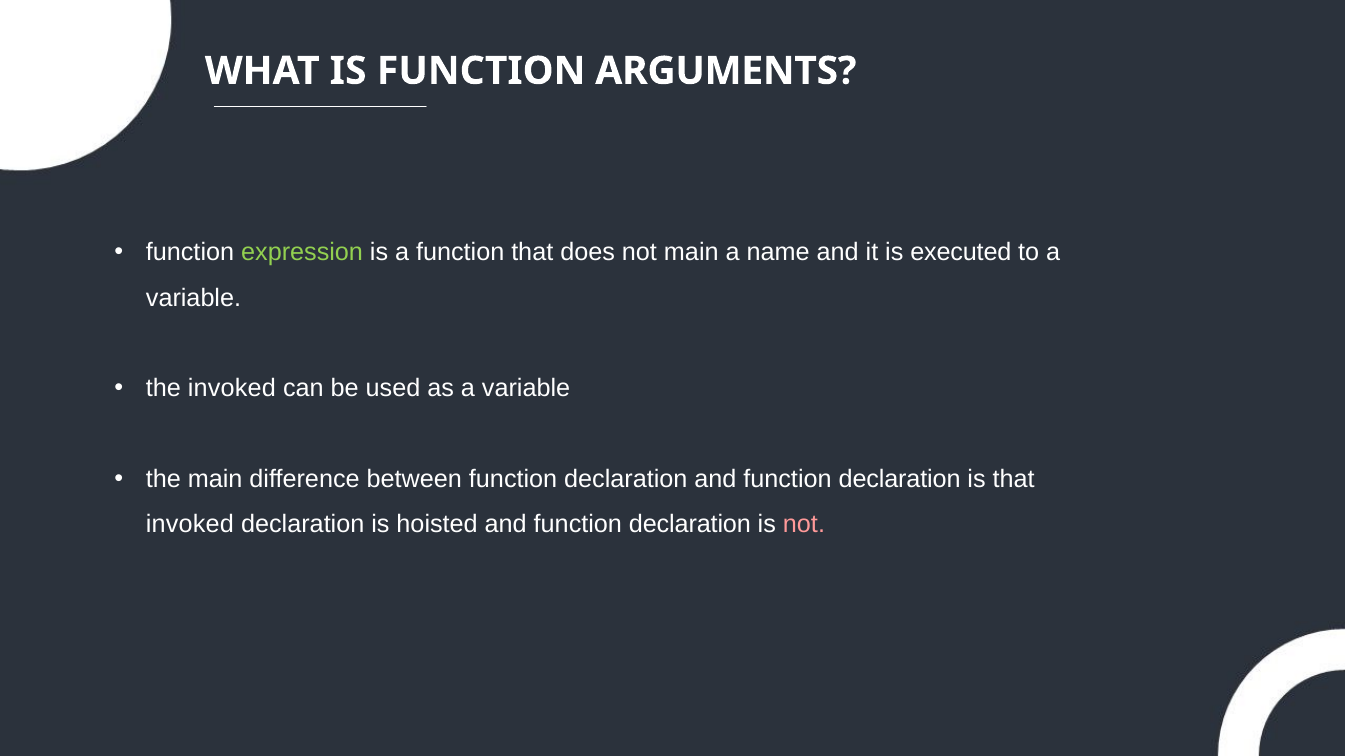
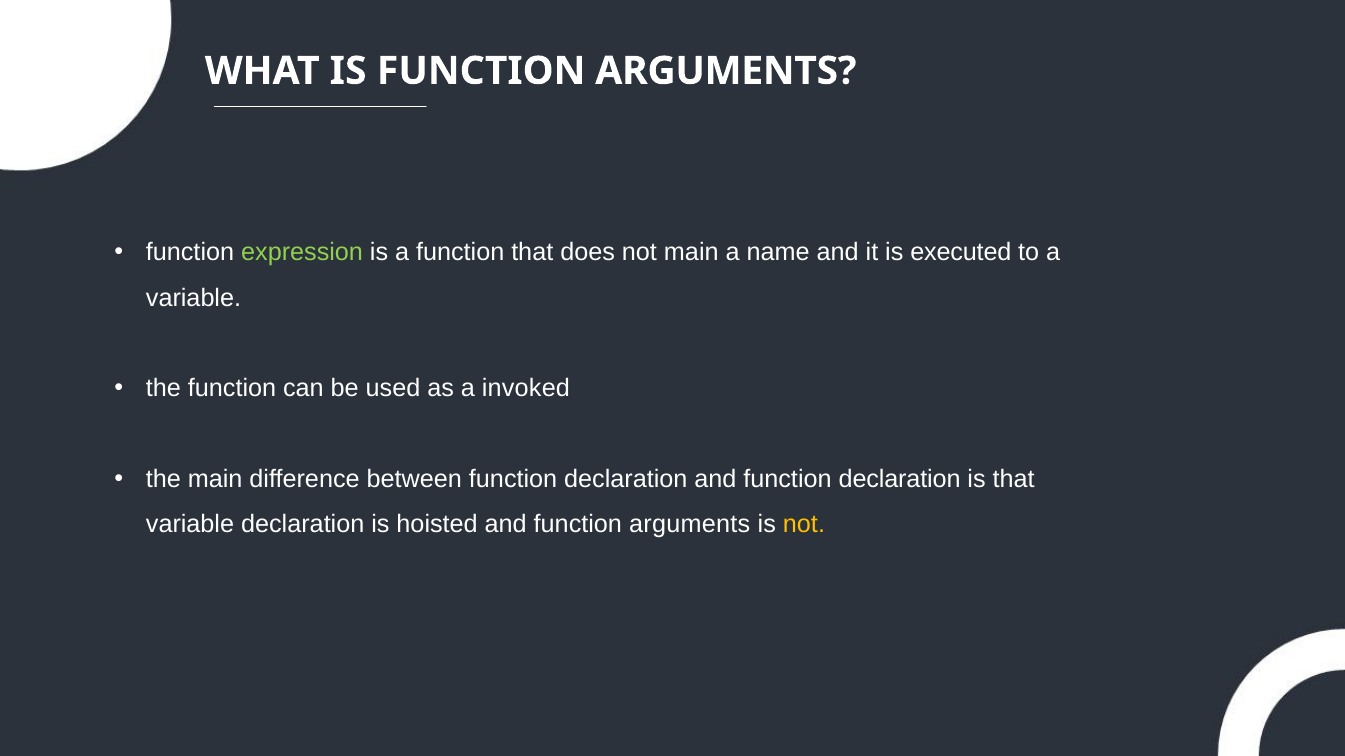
the invoked: invoked -> function
as a variable: variable -> invoked
invoked at (190, 525): invoked -> variable
hoisted and function declaration: declaration -> arguments
not at (804, 525) colour: pink -> yellow
